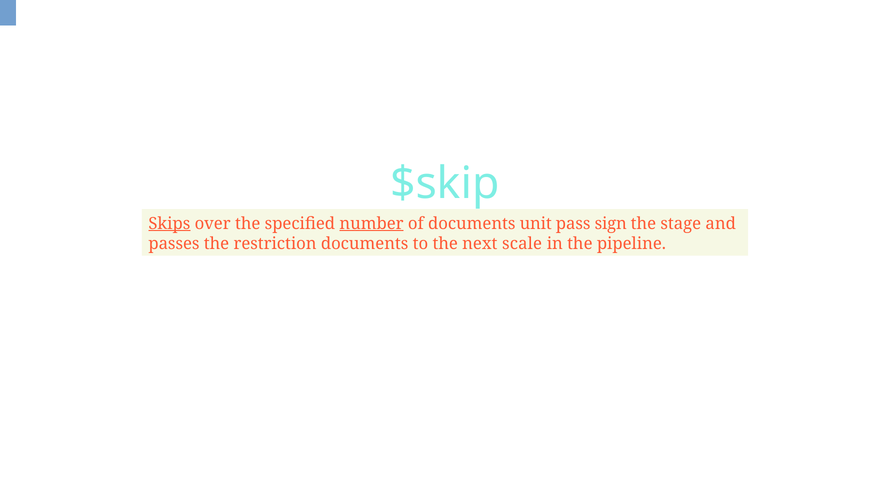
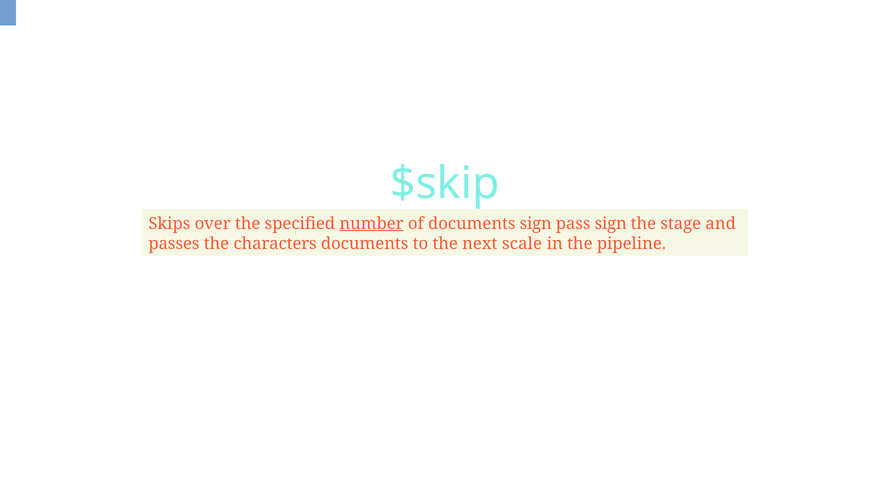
Skips underline: present -> none
documents unit: unit -> sign
restriction: restriction -> characters
